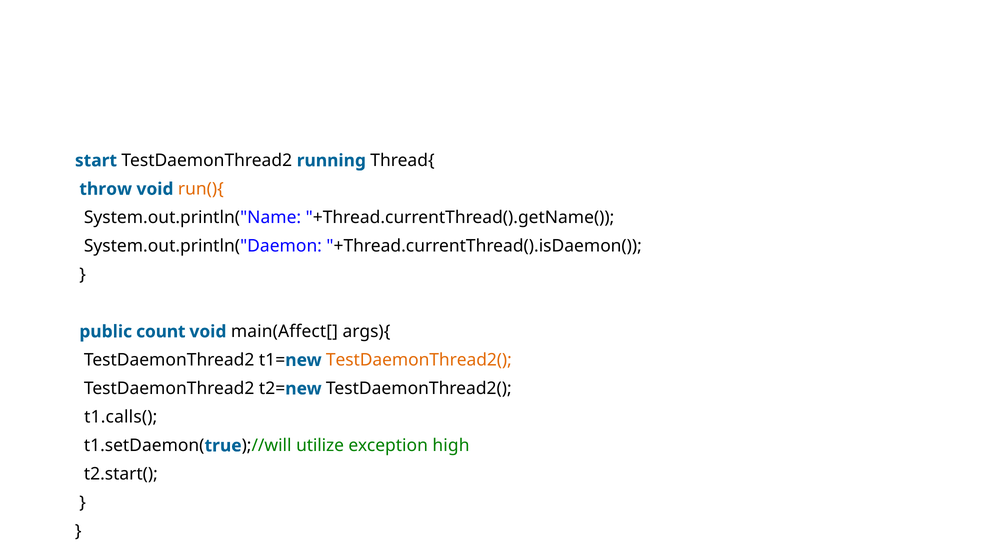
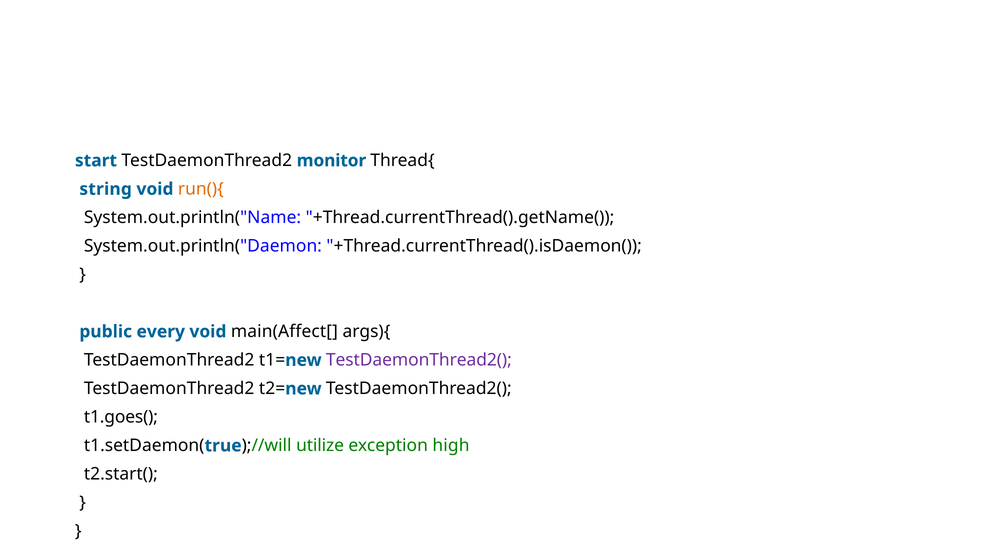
running: running -> monitor
throw: throw -> string
count: count -> every
TestDaemonThread2( at (419, 360) colour: orange -> purple
t1.calls(: t1.calls( -> t1.goes(
